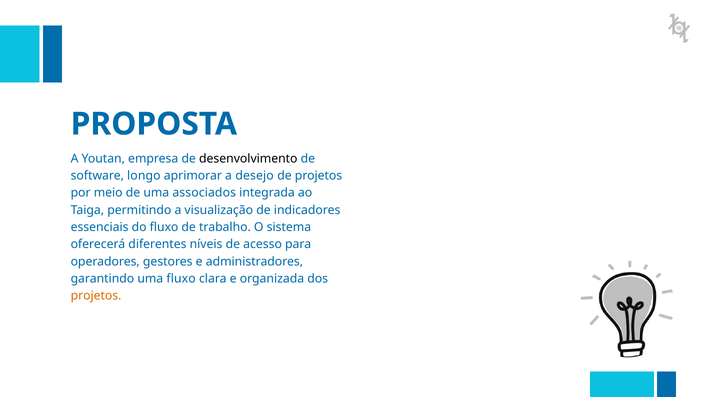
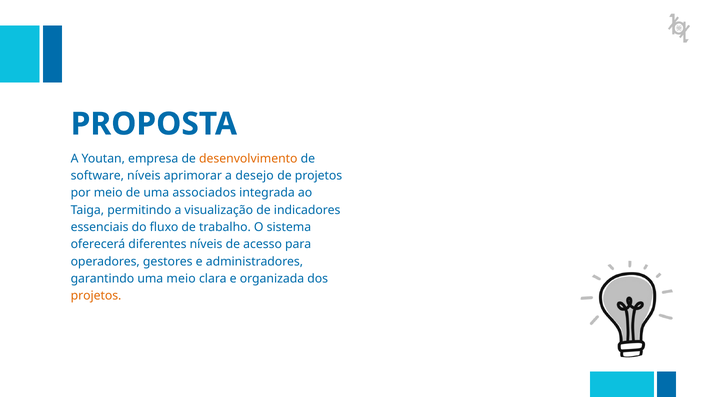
desenvolvimento colour: black -> orange
software longo: longo -> níveis
uma fluxo: fluxo -> meio
